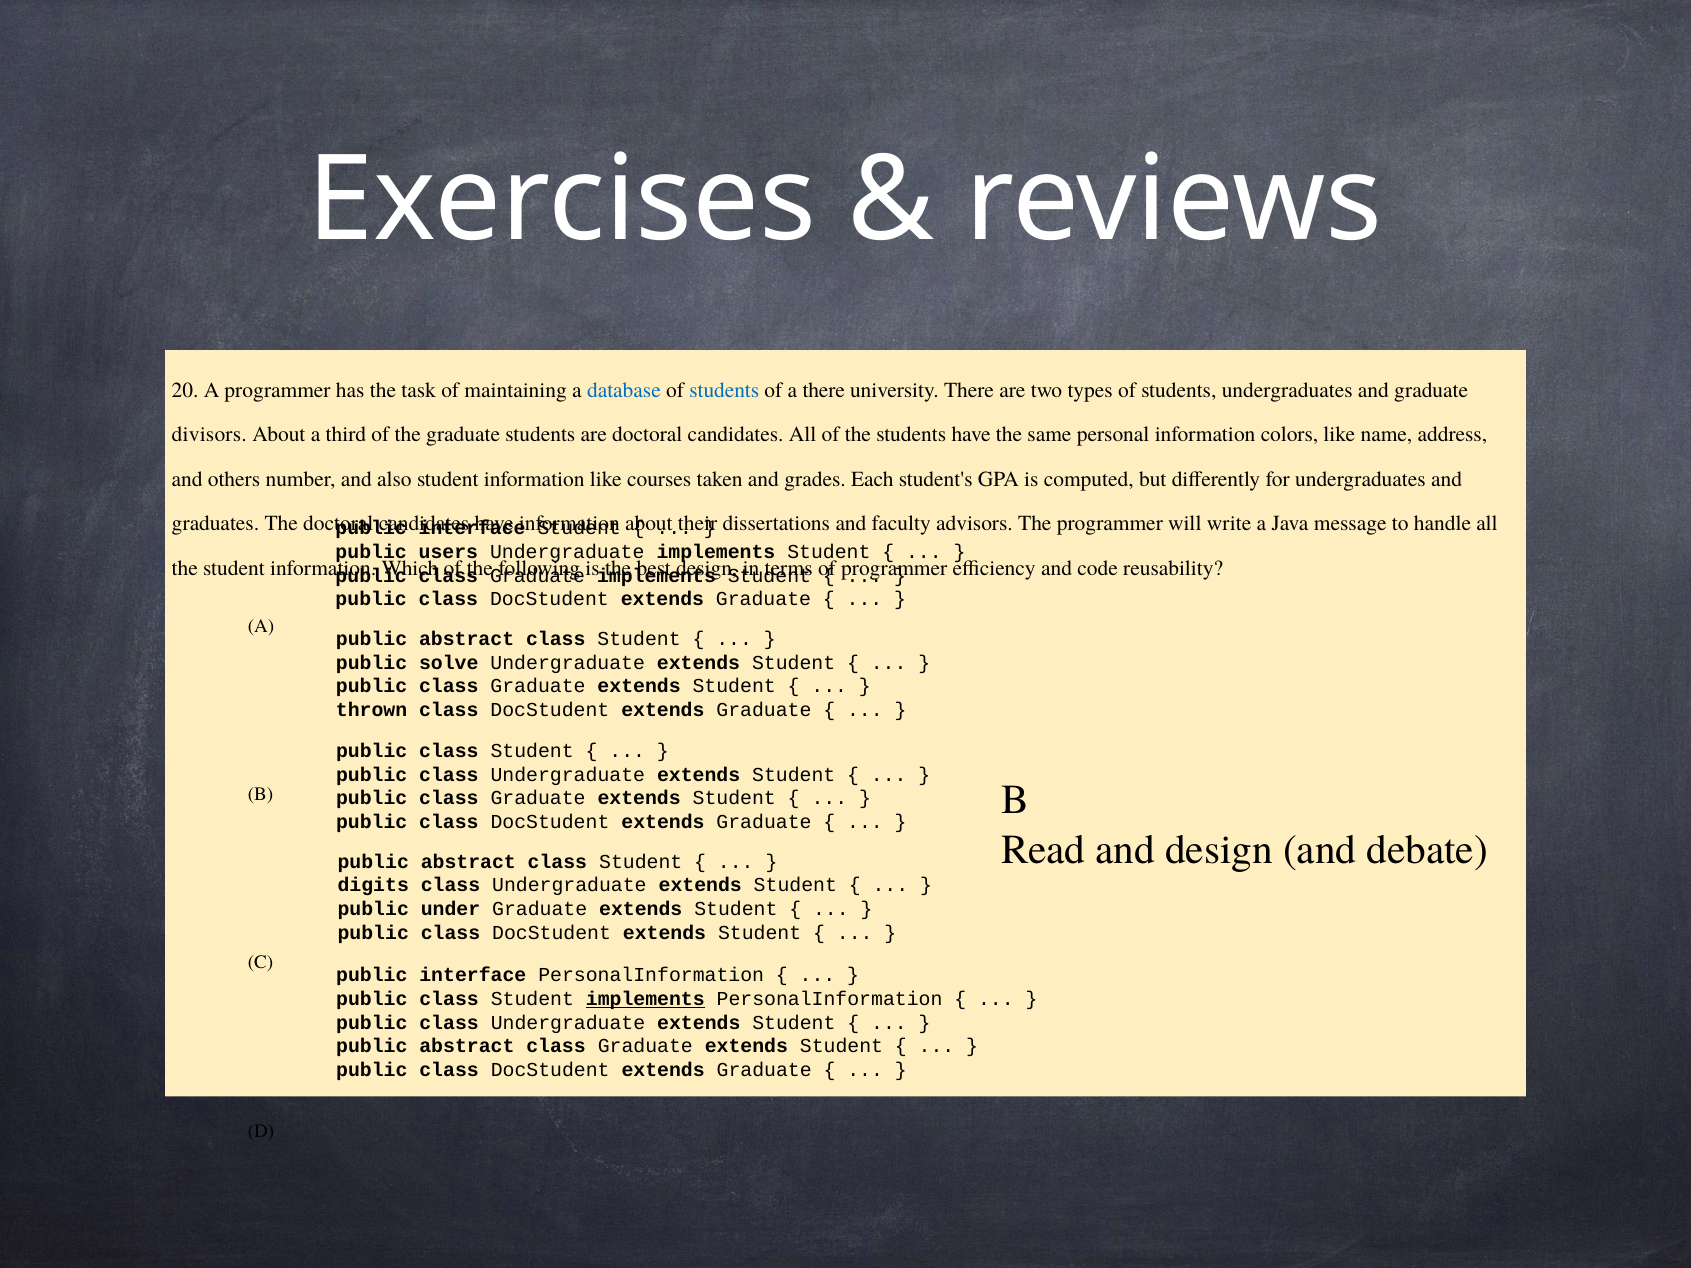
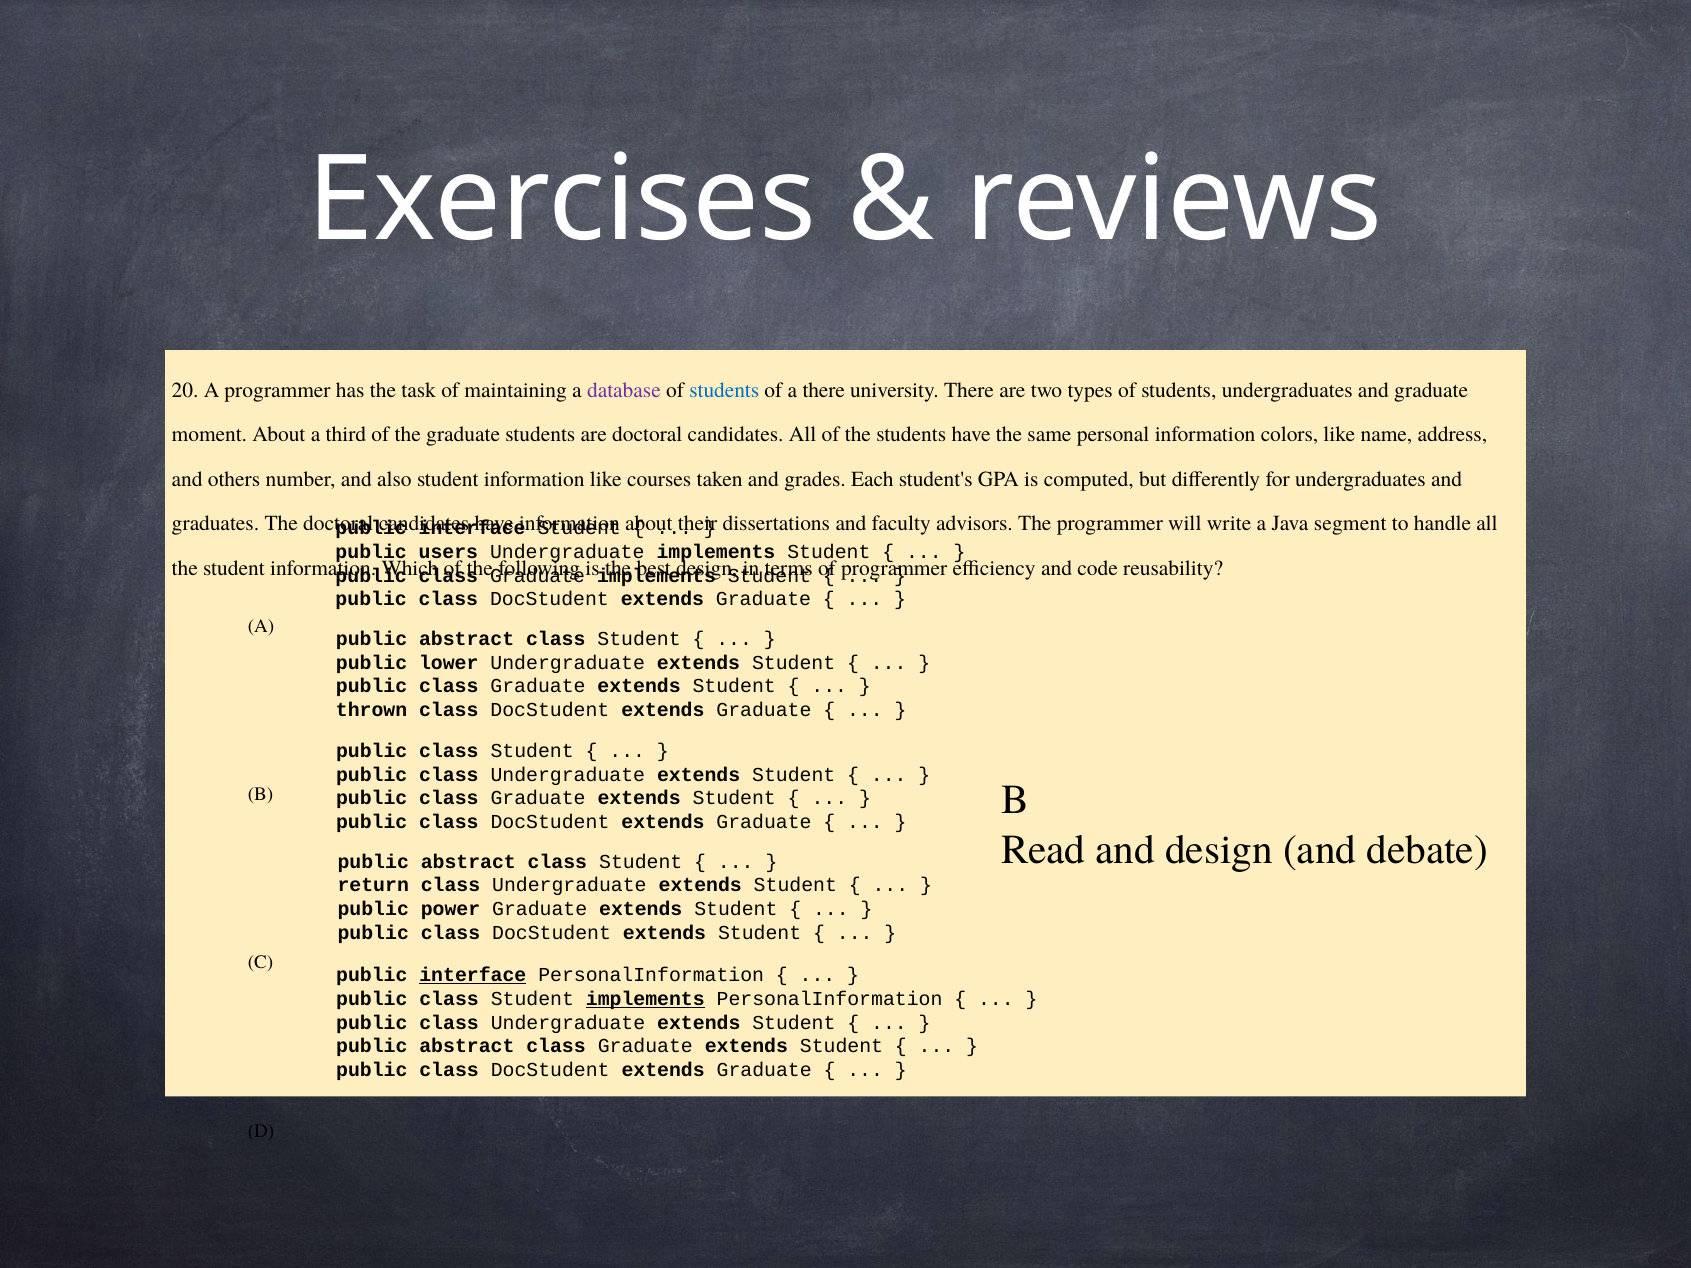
database colour: blue -> purple
divisors: divisors -> moment
message: message -> segment
solve: solve -> lower
digits: digits -> return
under: under -> power
interface at (473, 975) underline: none -> present
